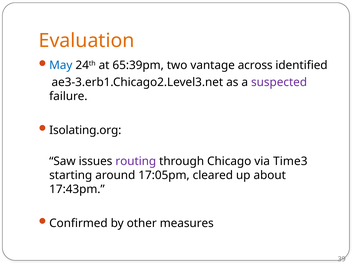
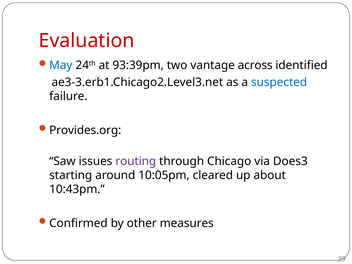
Evaluation colour: orange -> red
65:39pm: 65:39pm -> 93:39pm
suspected colour: purple -> blue
Isolating.org: Isolating.org -> Provides.org
Time3: Time3 -> Does3
17:05pm: 17:05pm -> 10:05pm
17:43pm: 17:43pm -> 10:43pm
